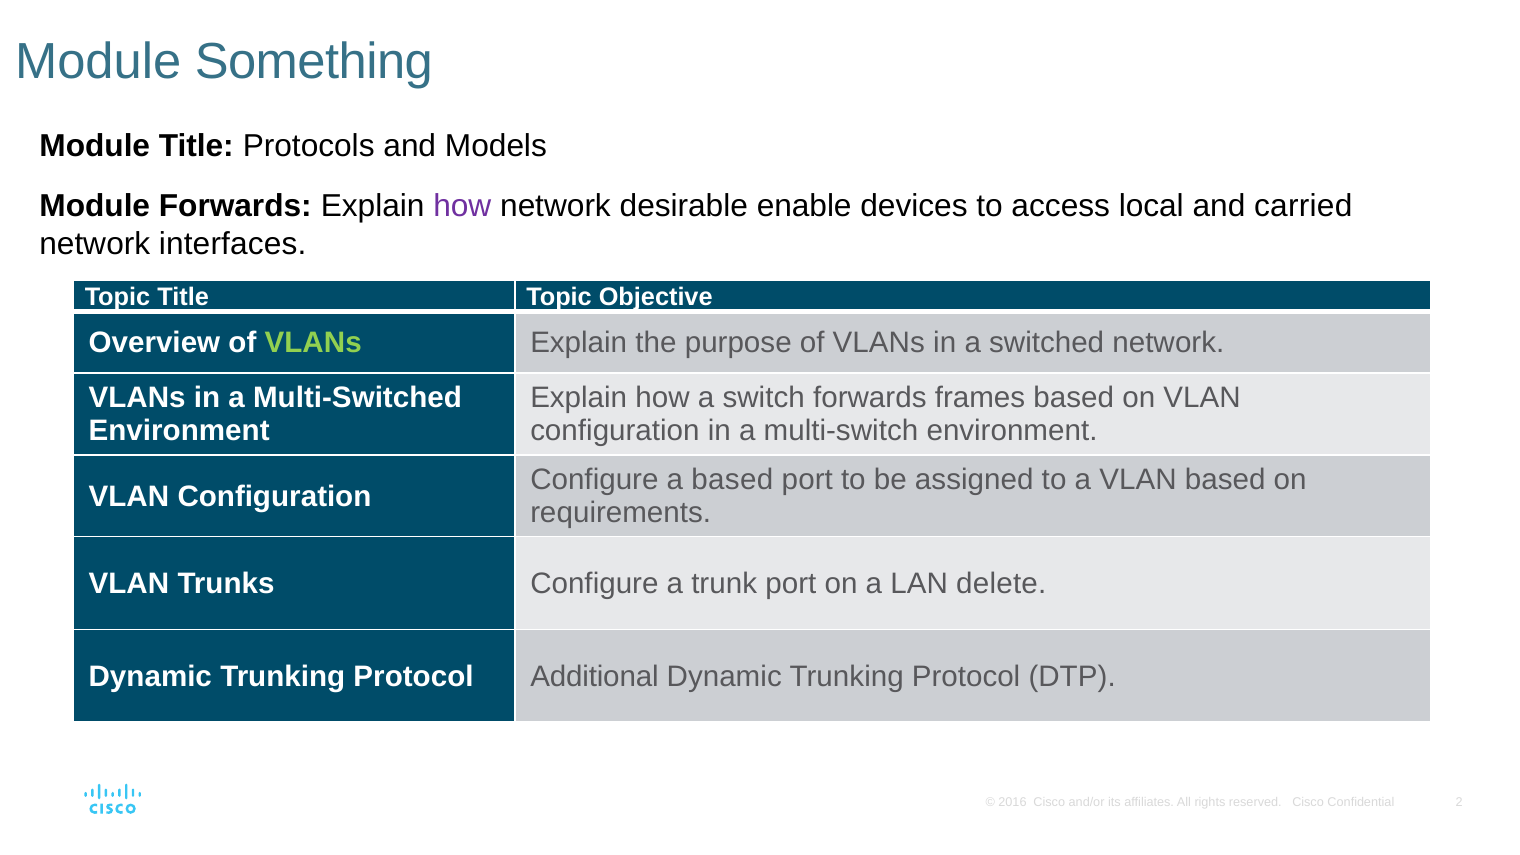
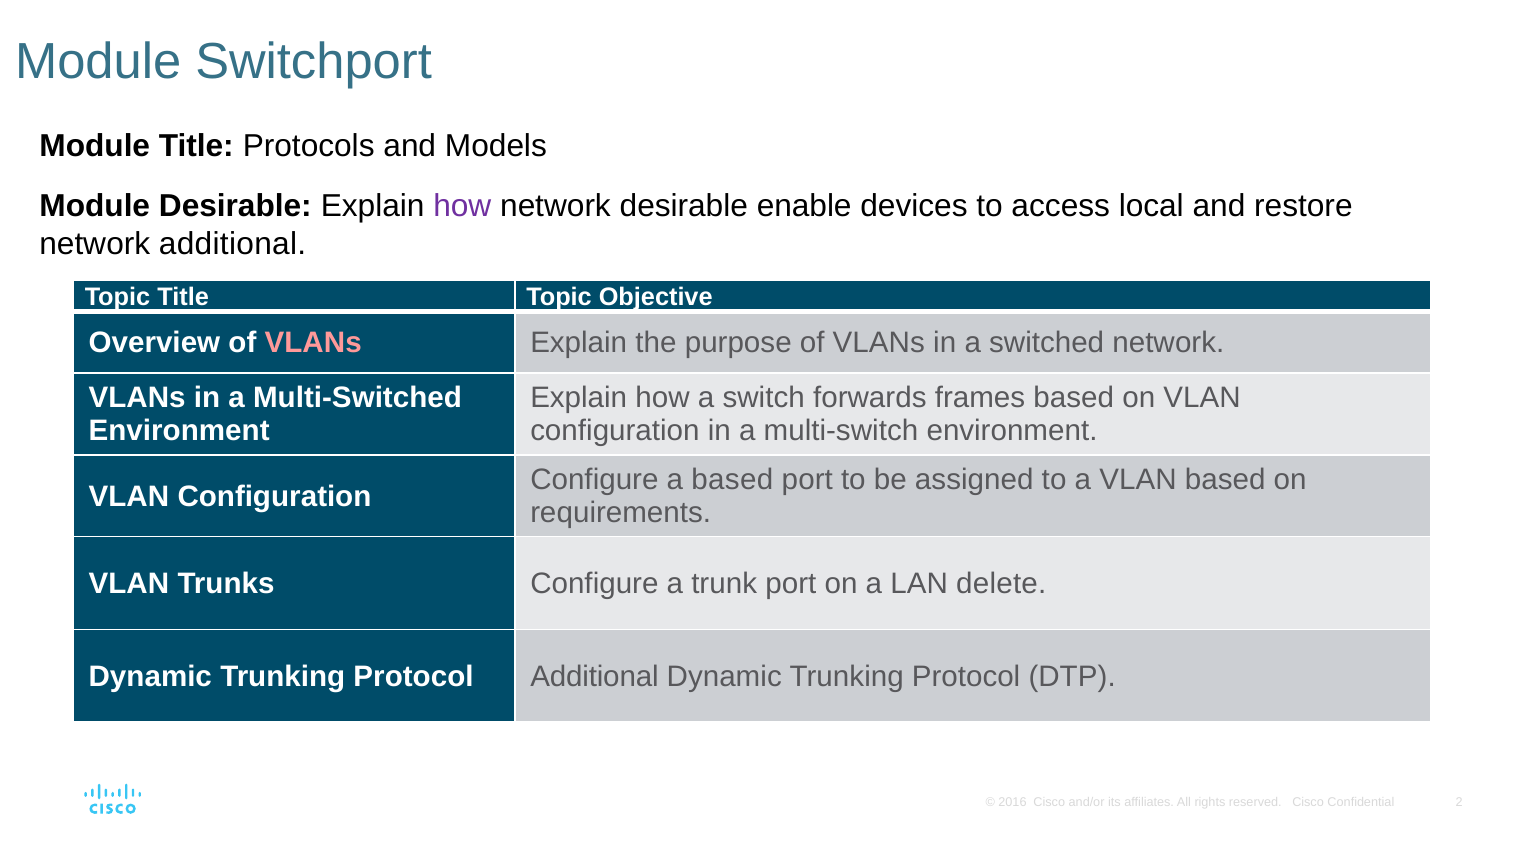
Something: Something -> Switchport
Module Forwards: Forwards -> Desirable
carried: carried -> restore
network interfaces: interfaces -> additional
VLANs at (313, 343) colour: light green -> pink
